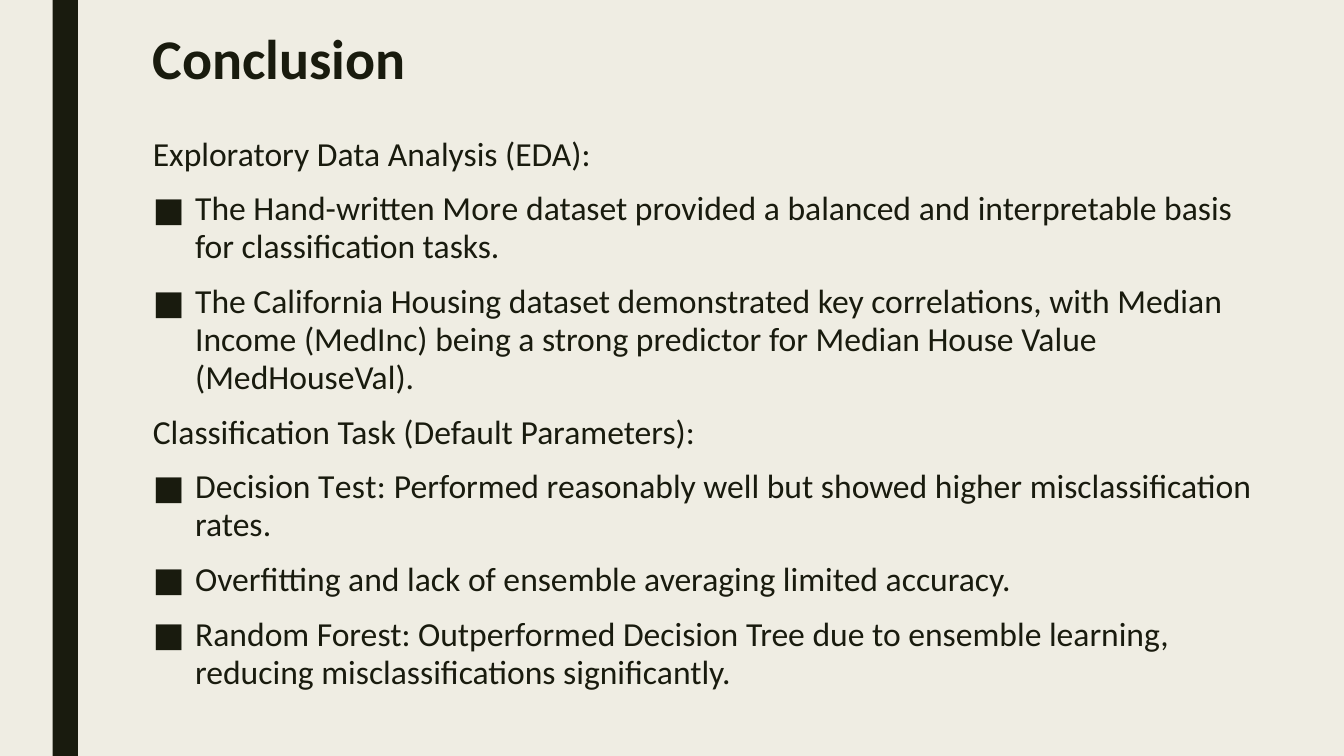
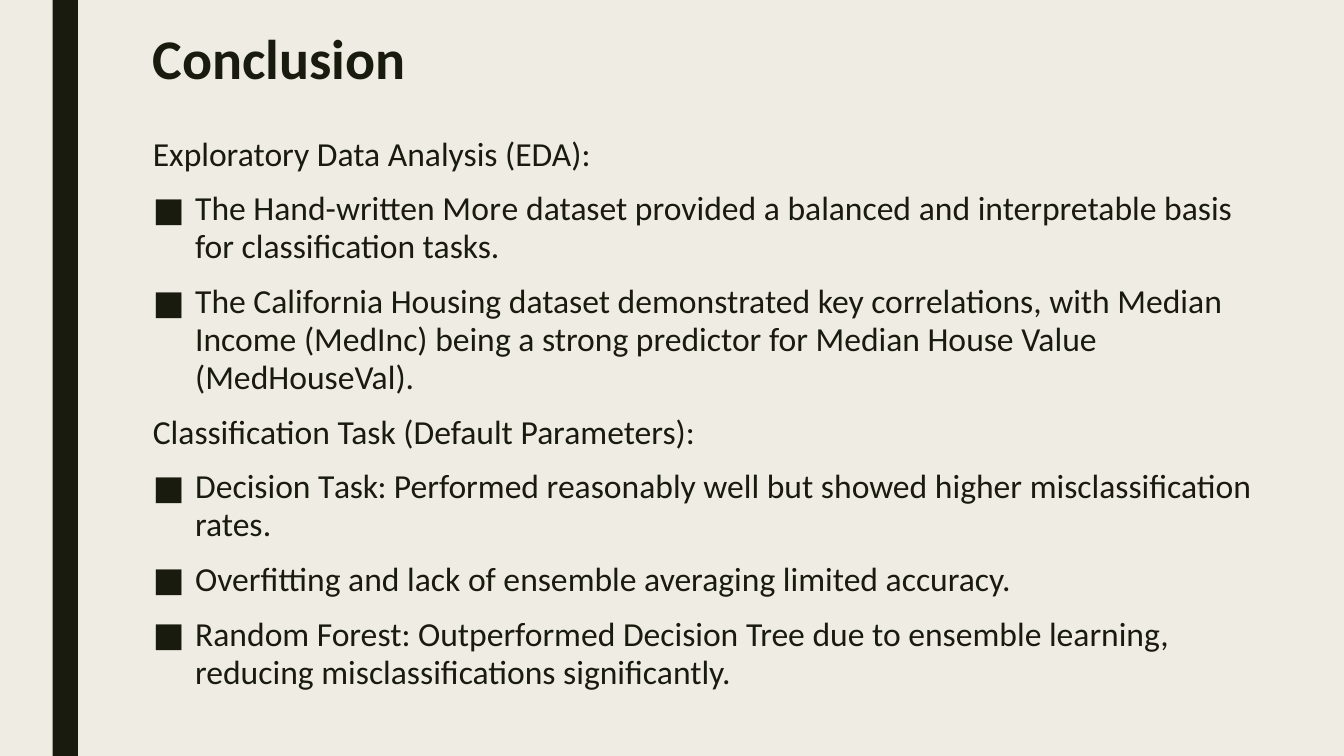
Decision Test: Test -> Task
